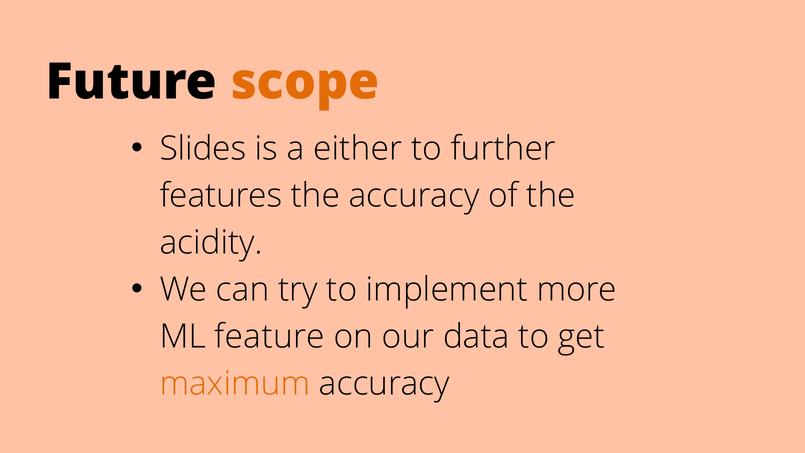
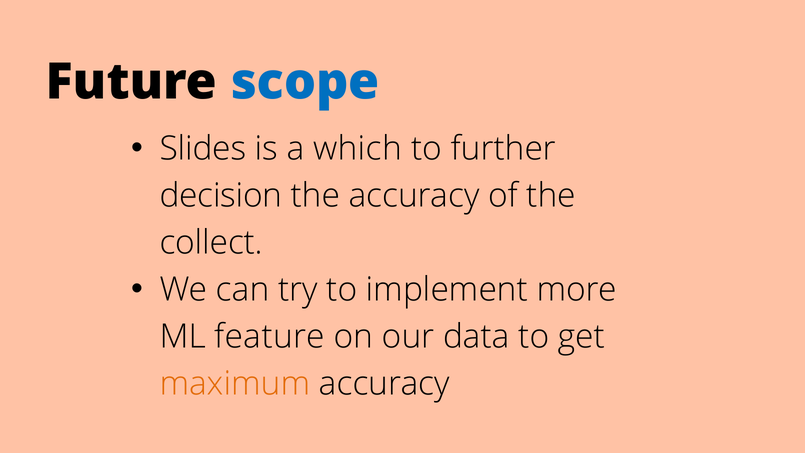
scope colour: orange -> blue
either: either -> which
features: features -> decision
acidity: acidity -> collect
